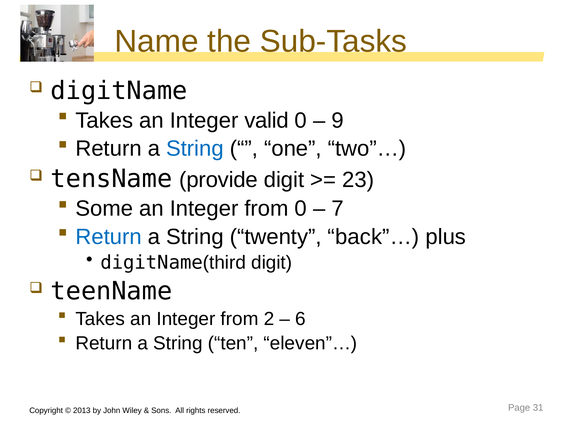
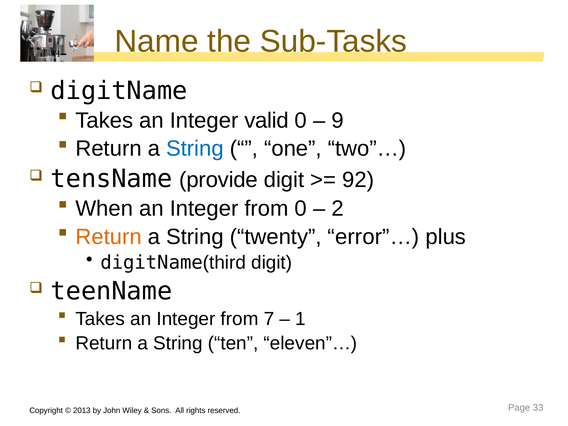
23: 23 -> 92
Some: Some -> When
7: 7 -> 2
Return at (109, 237) colour: blue -> orange
back”…: back”… -> error”…
2: 2 -> 7
6: 6 -> 1
31: 31 -> 33
